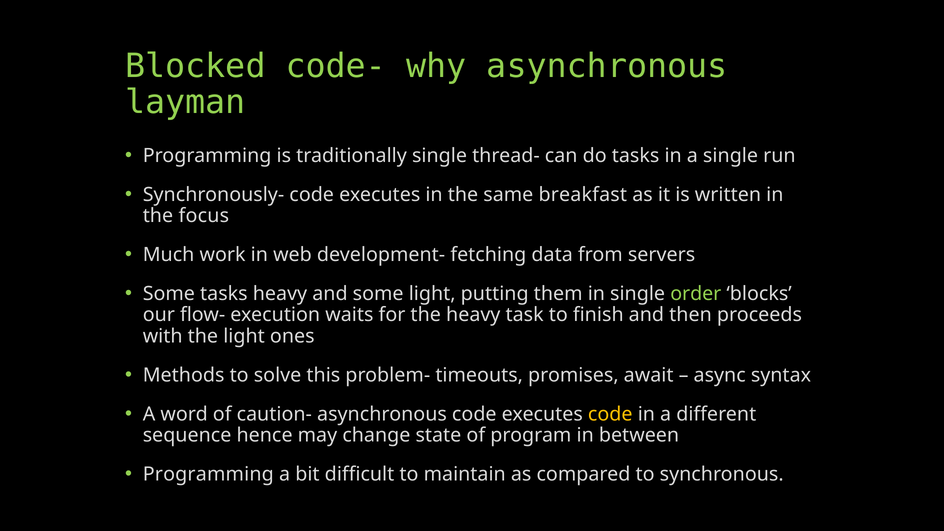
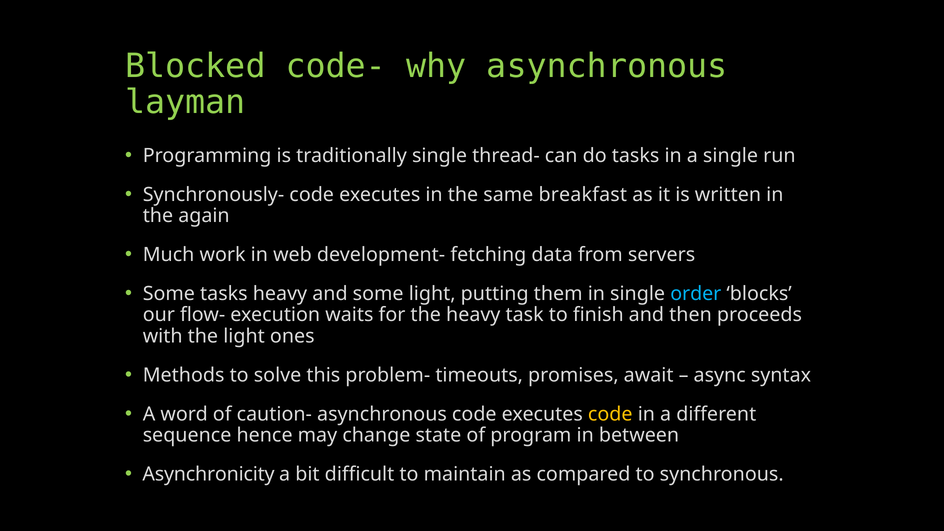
focus: focus -> again
order colour: light green -> light blue
Programming at (208, 474): Programming -> Asynchronicity
